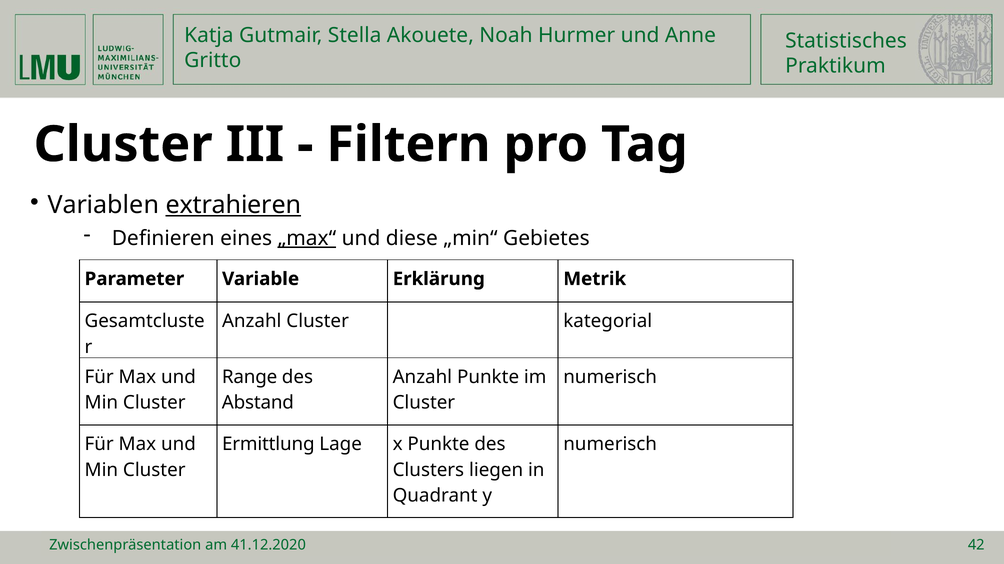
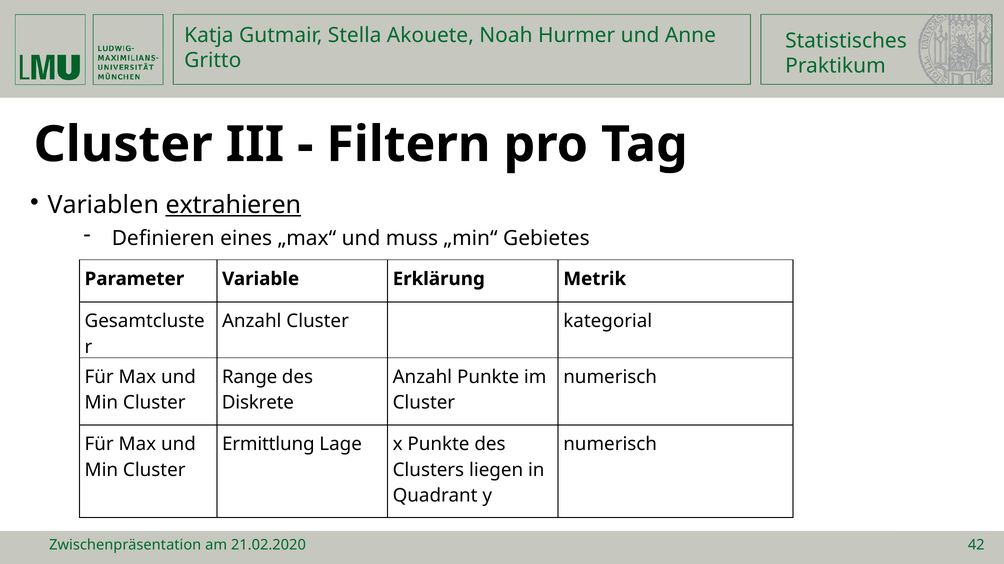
„max“ underline: present -> none
diese: diese -> muss
Abstand: Abstand -> Diskrete
41.12.2020: 41.12.2020 -> 21.02.2020
